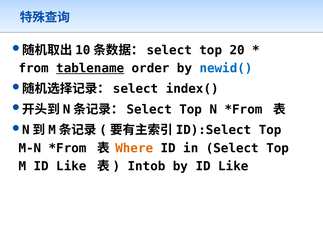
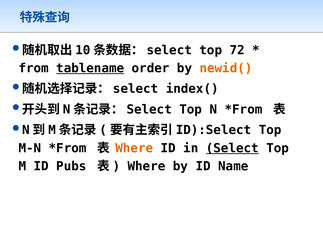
20: 20 -> 72
newid( colour: blue -> orange
Select underline: none -> present
M ID Like: Like -> Pubs
Intob at (146, 166): Intob -> Where
by ID Like: Like -> Name
